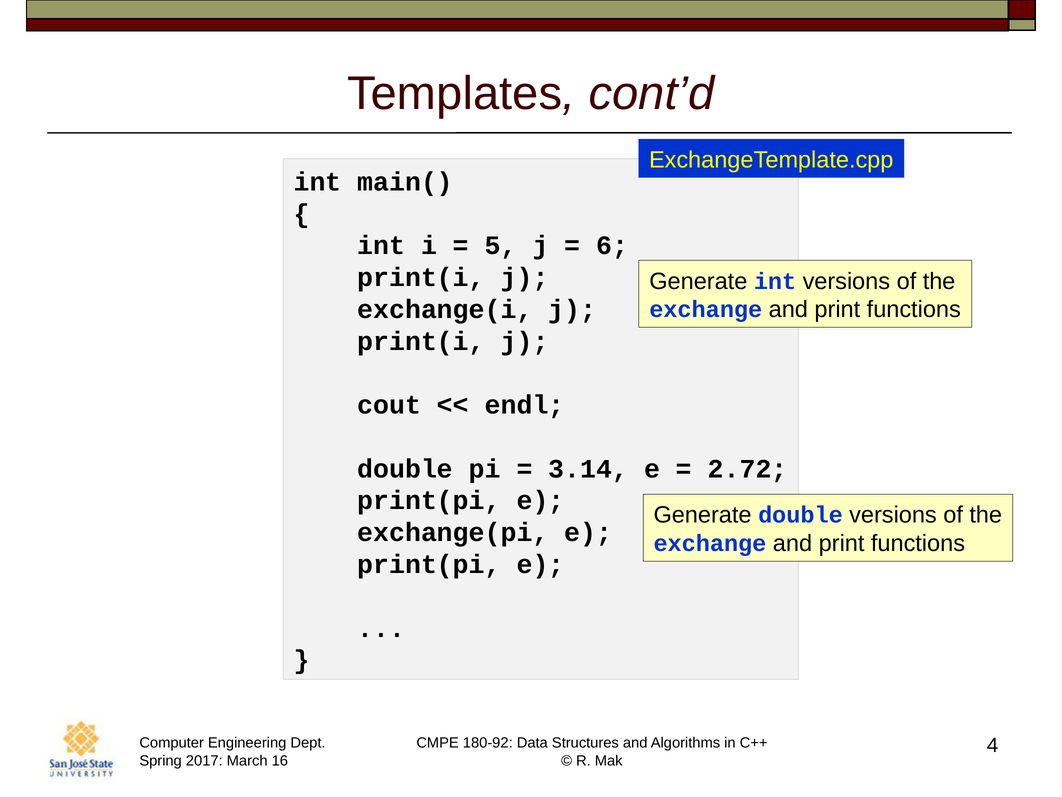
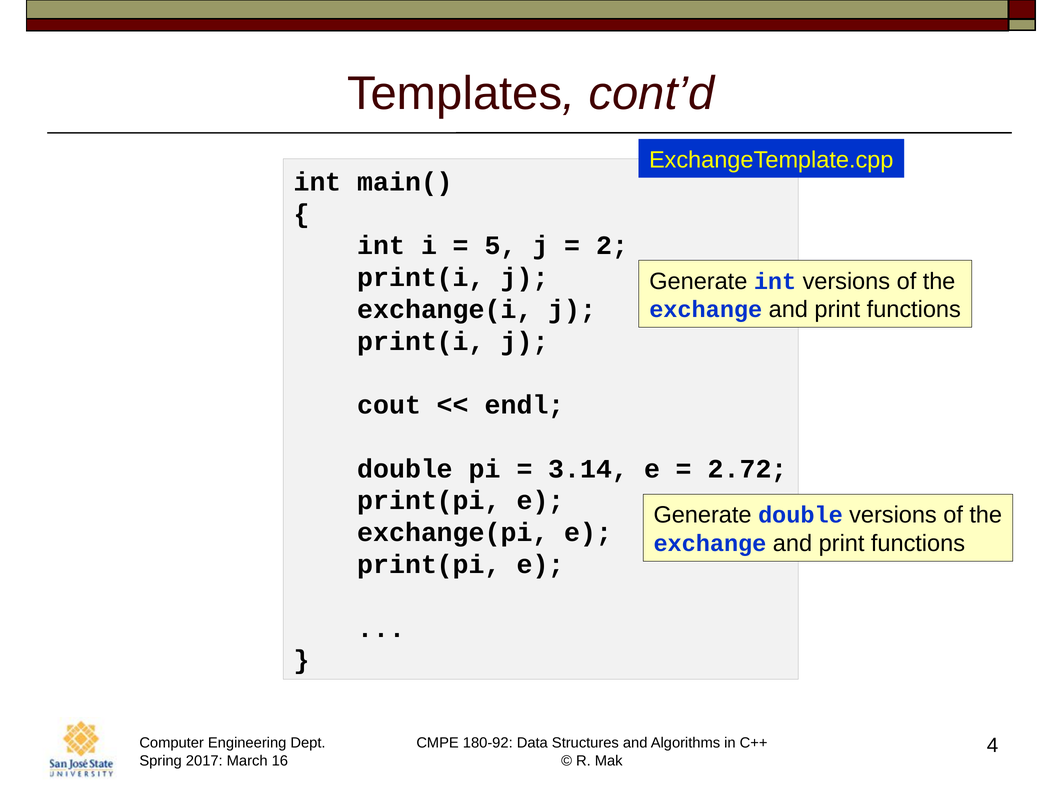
6: 6 -> 2
